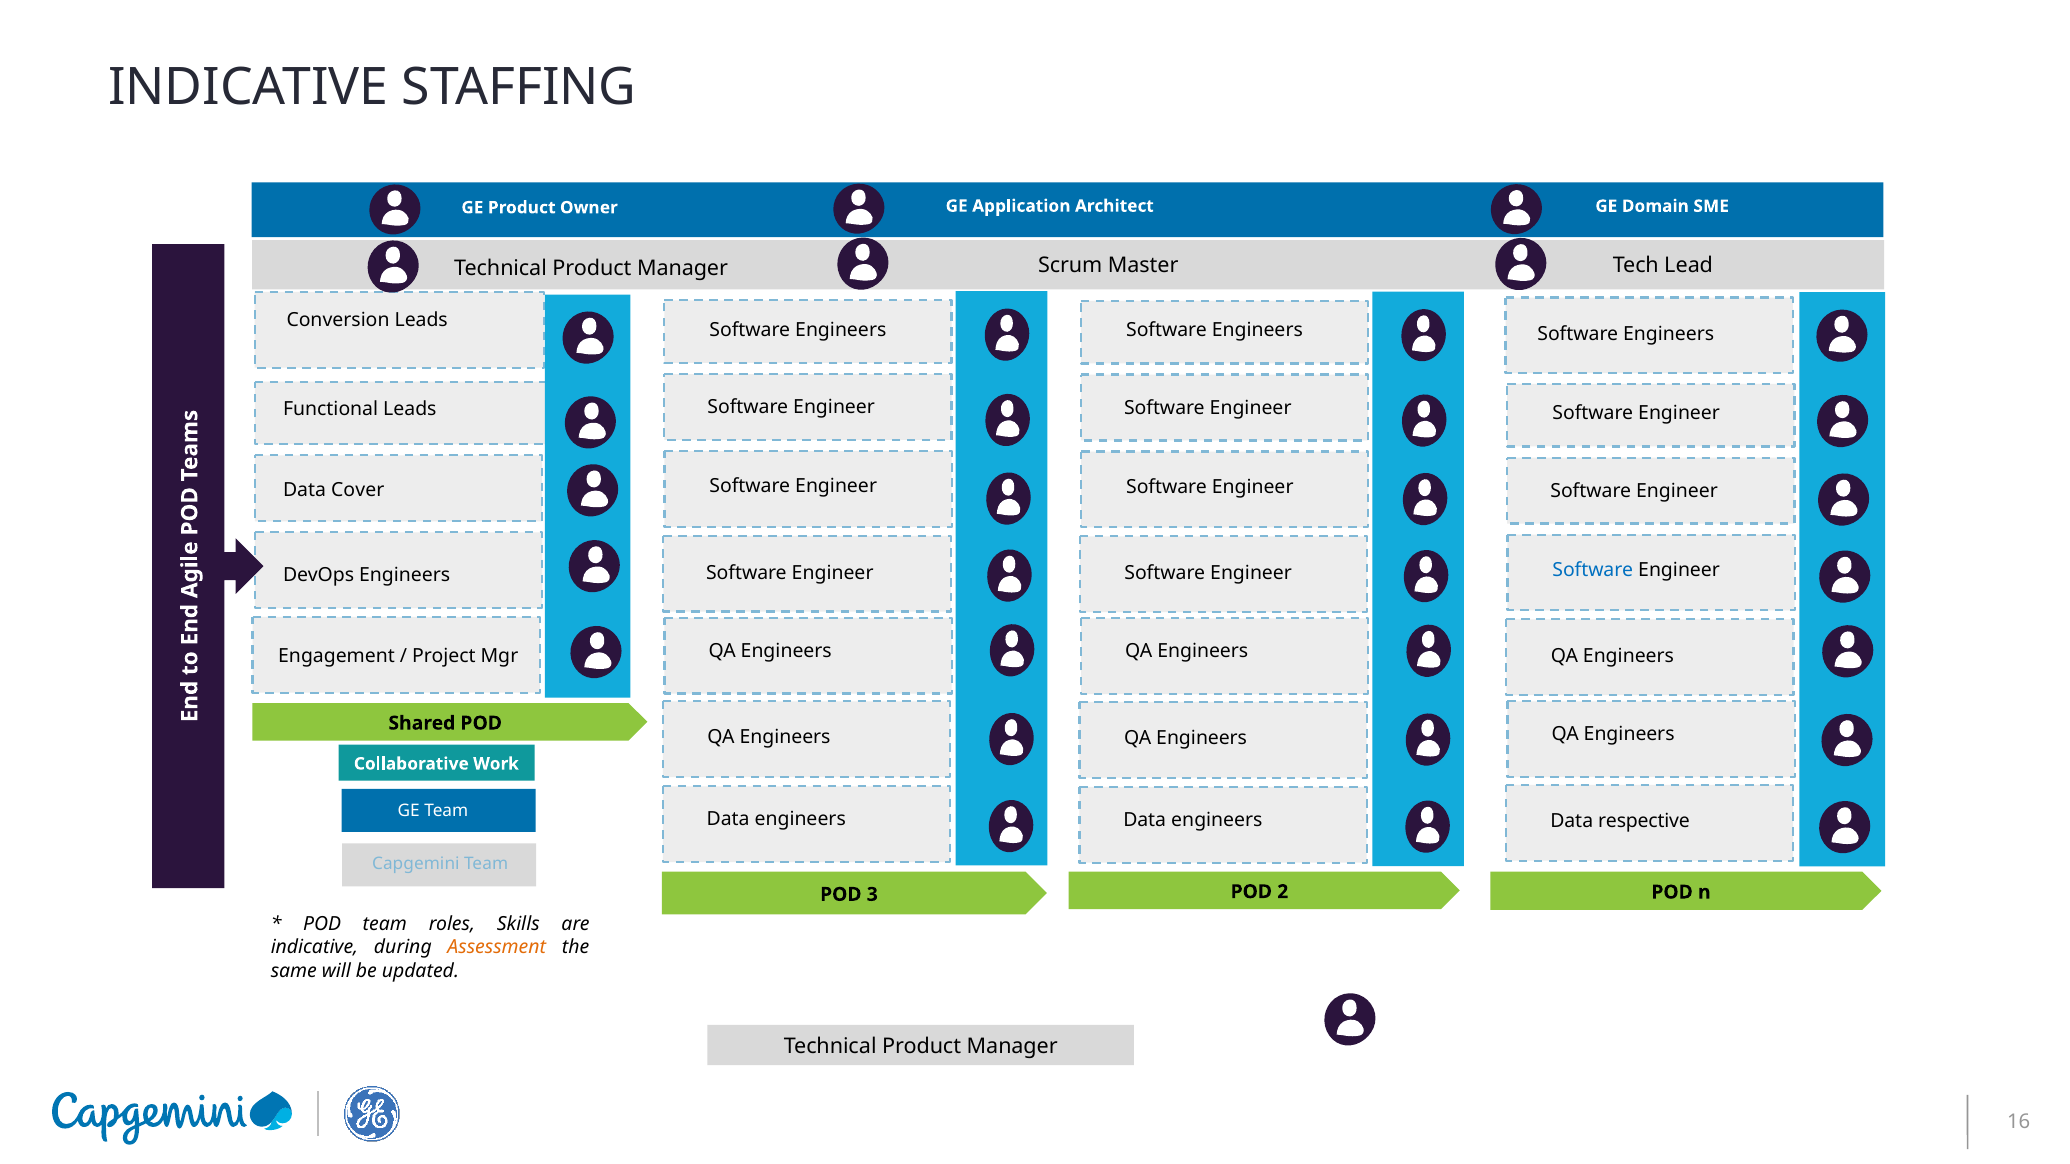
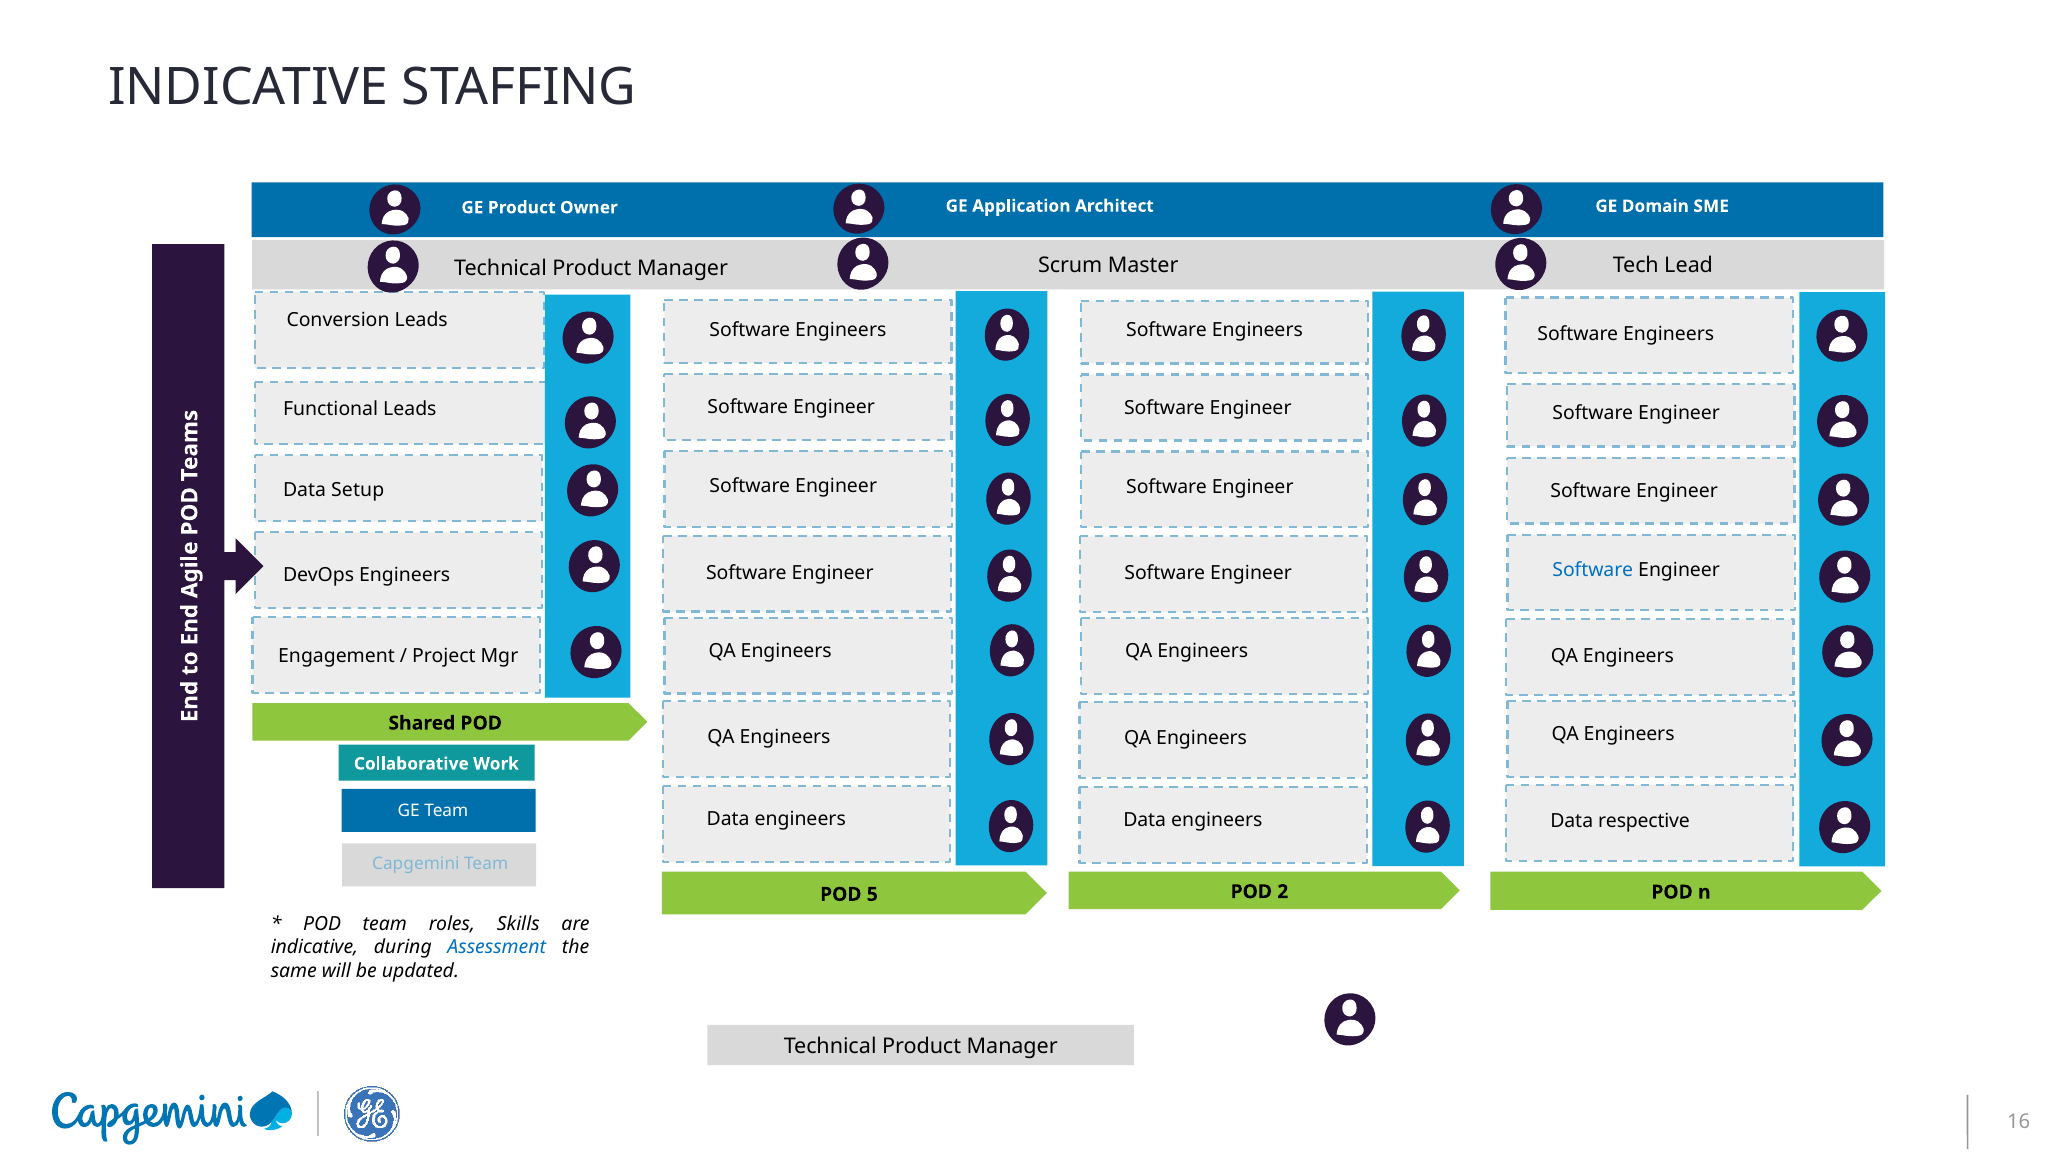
Cover: Cover -> Setup
3: 3 -> 5
Assessment colour: orange -> blue
